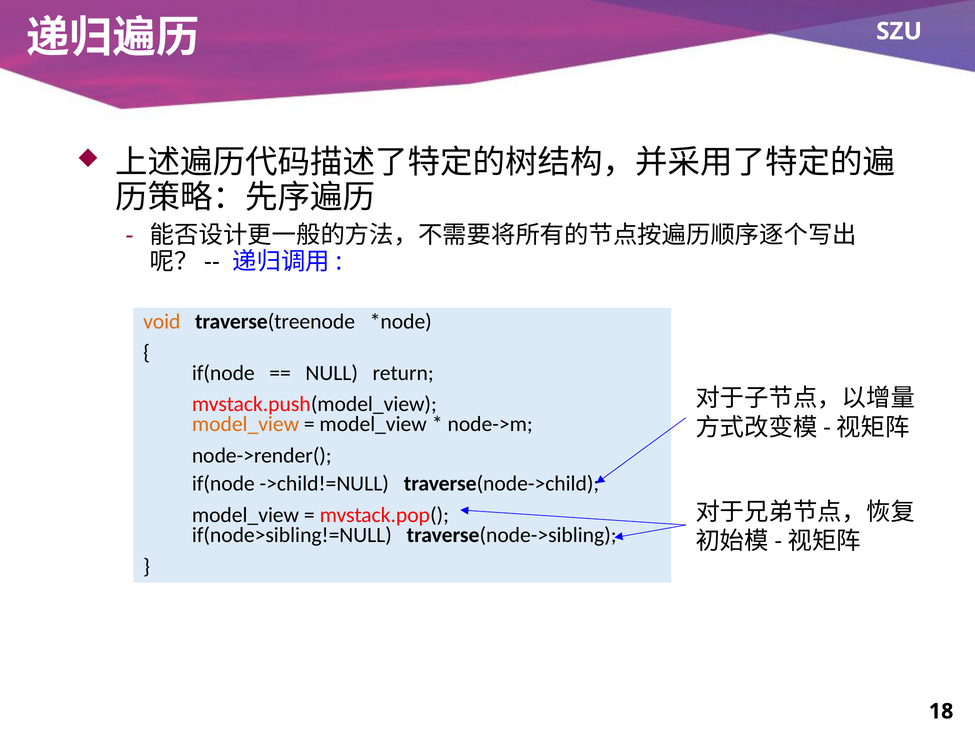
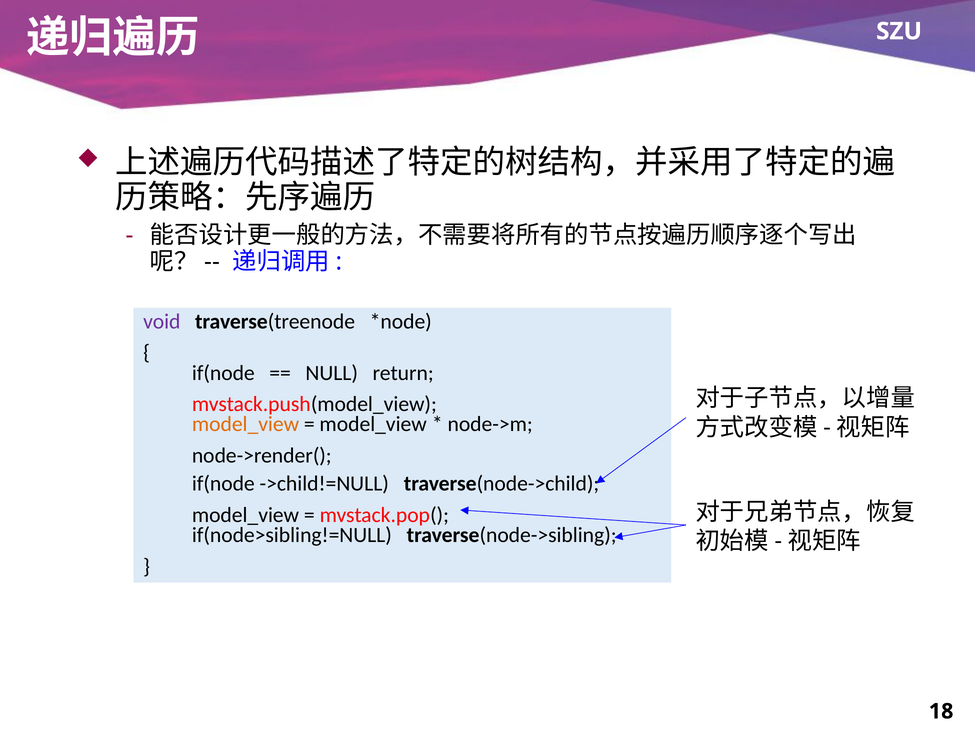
void colour: orange -> purple
